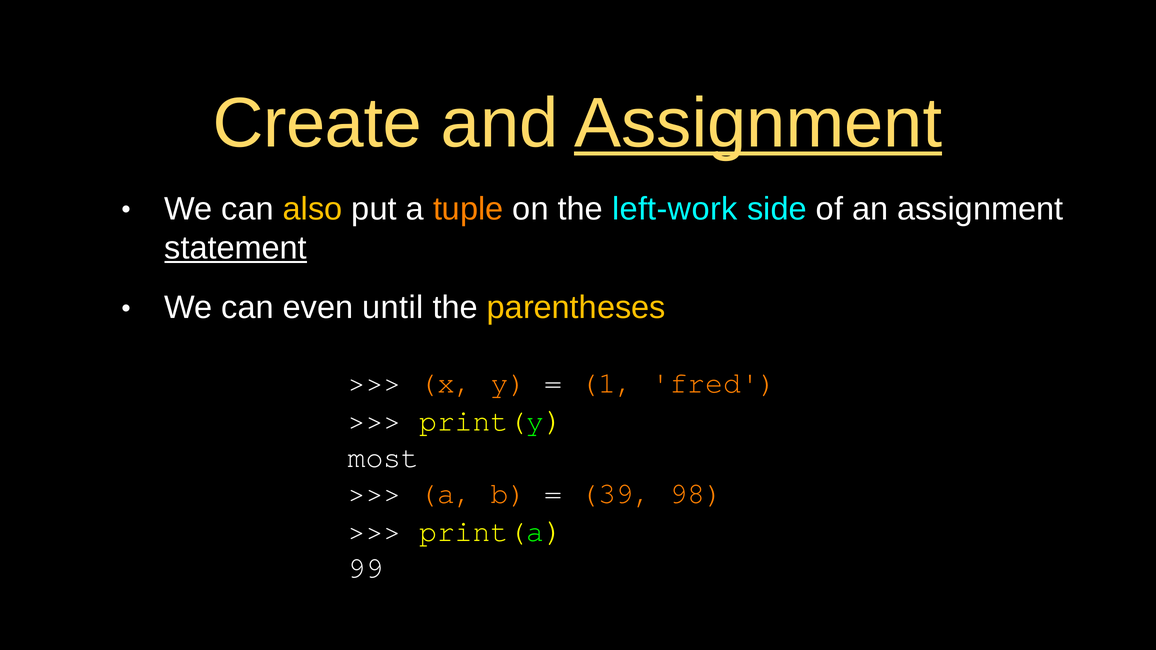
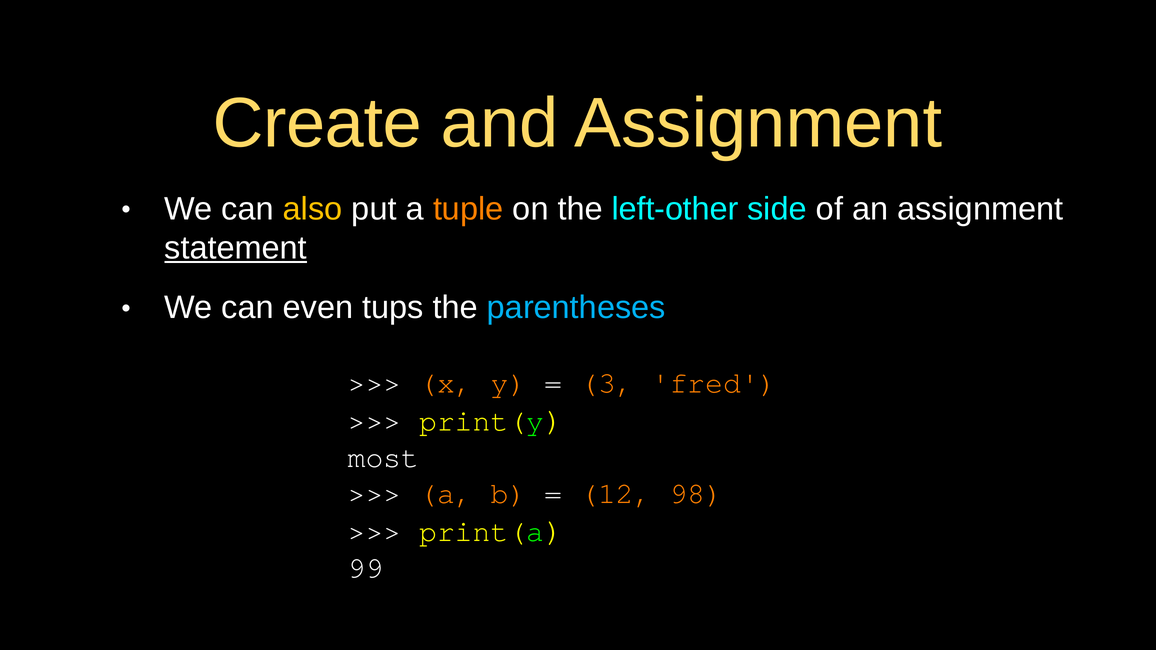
Assignment at (758, 123) underline: present -> none
left-work: left-work -> left-other
until: until -> tups
parentheses colour: yellow -> light blue
1: 1 -> 3
39: 39 -> 12
